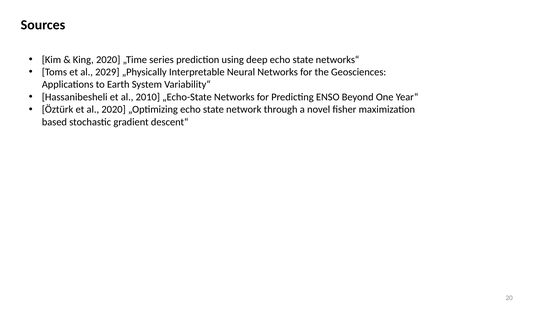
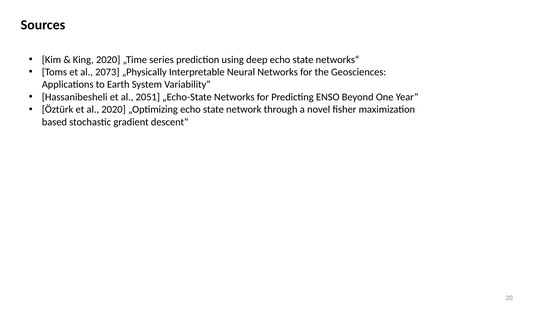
2029: 2029 -> 2073
2010: 2010 -> 2051
